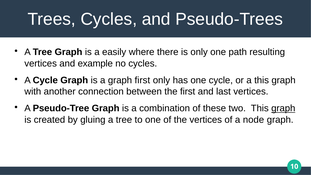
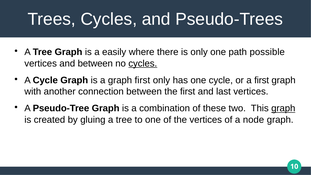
resulting: resulting -> possible
and example: example -> between
cycles at (143, 63) underline: none -> present
a this: this -> first
